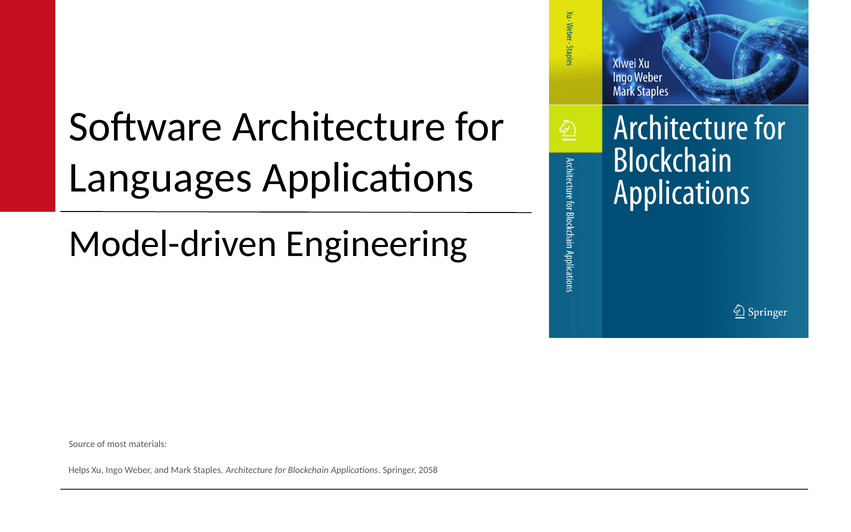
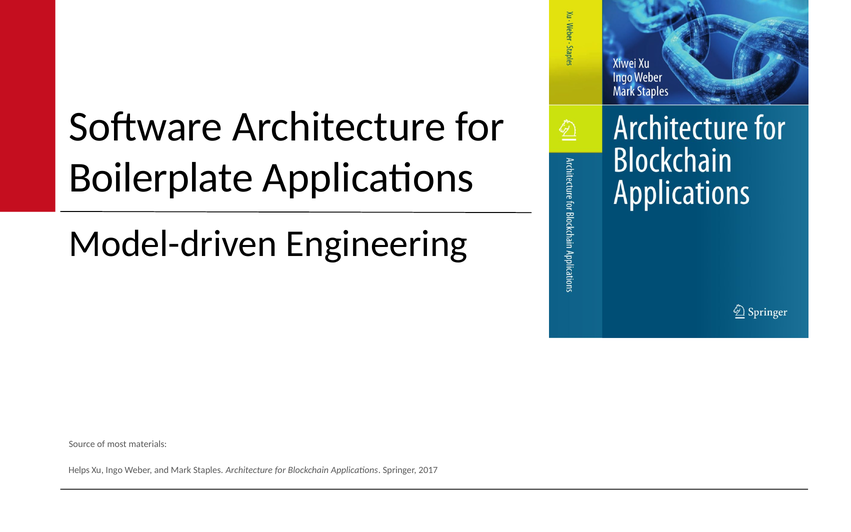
Languages: Languages -> Boilerplate
2058: 2058 -> 2017
